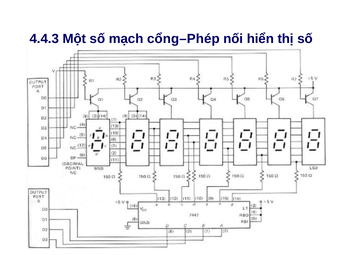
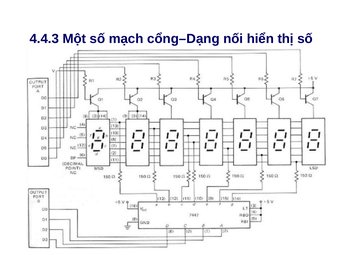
cổng–Phép: cổng–Phép -> cổng–Dạng
